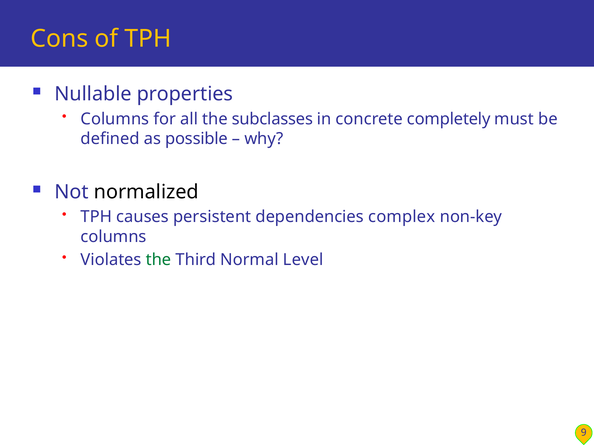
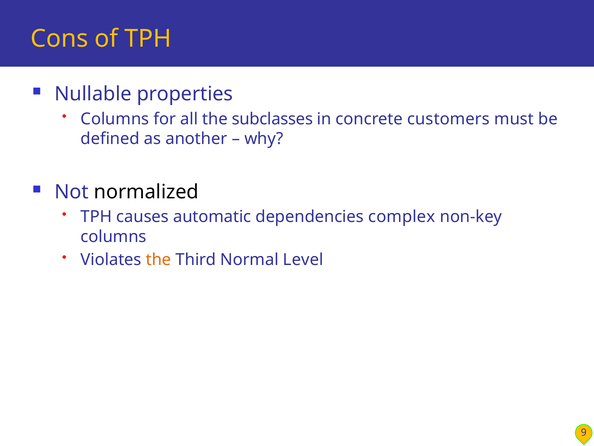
completely: completely -> customers
possible: possible -> another
persistent: persistent -> automatic
the at (159, 259) colour: green -> orange
